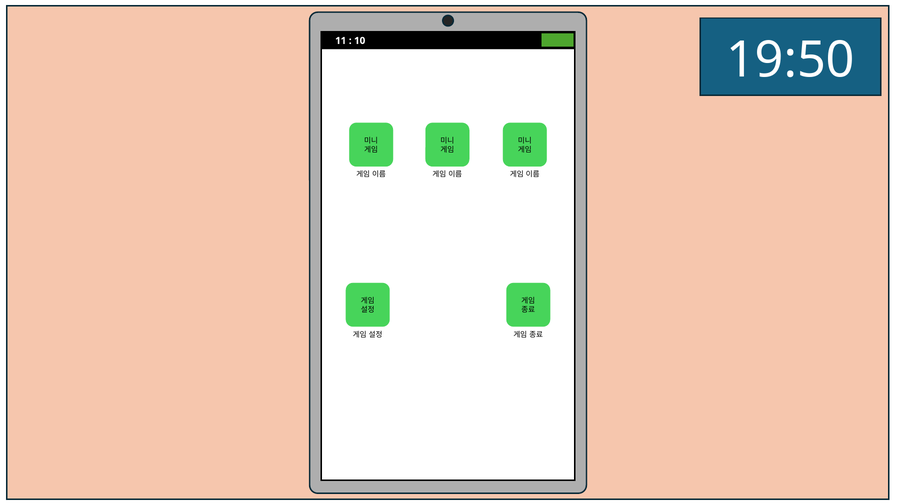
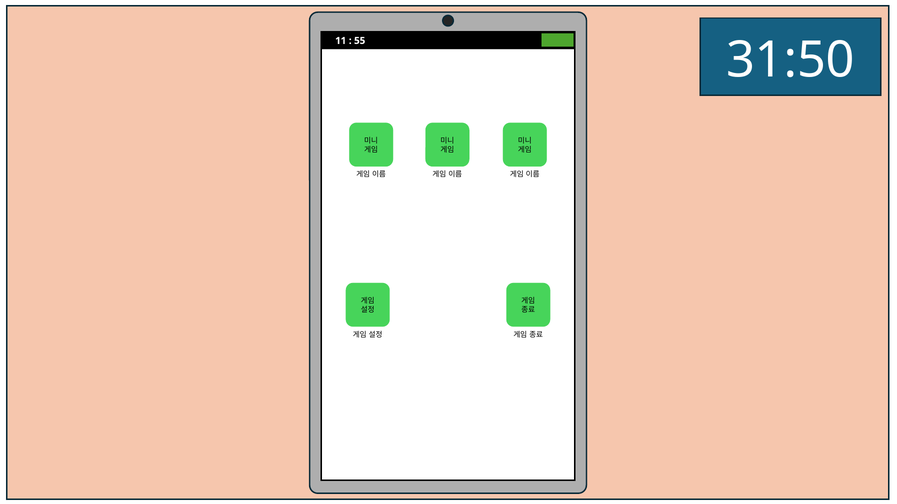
10: 10 -> 55
19:50: 19:50 -> 31:50
